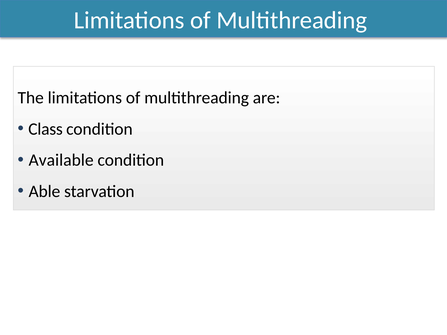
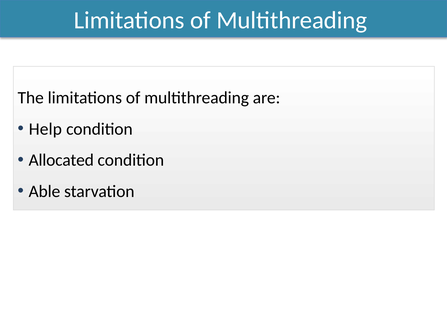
Class: Class -> Help
Available: Available -> Allocated
